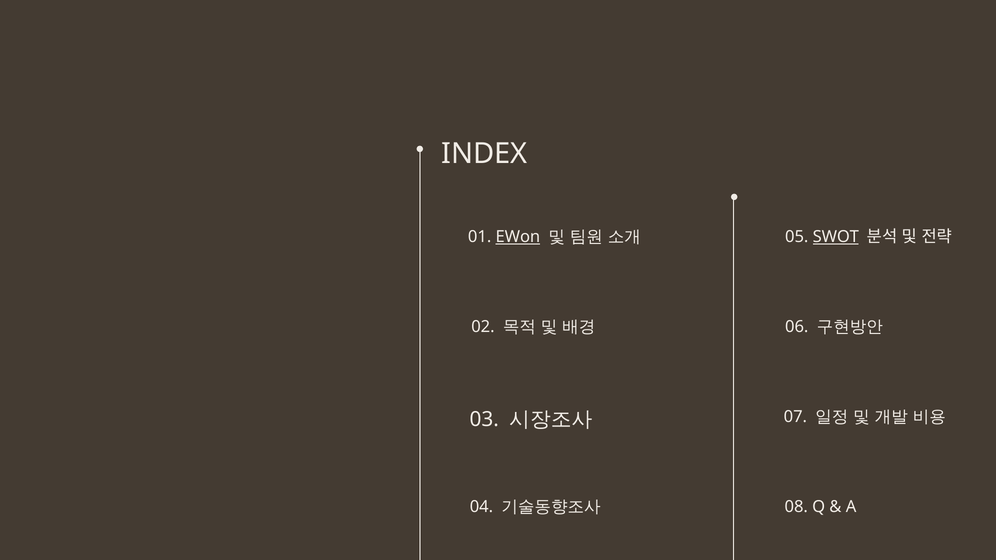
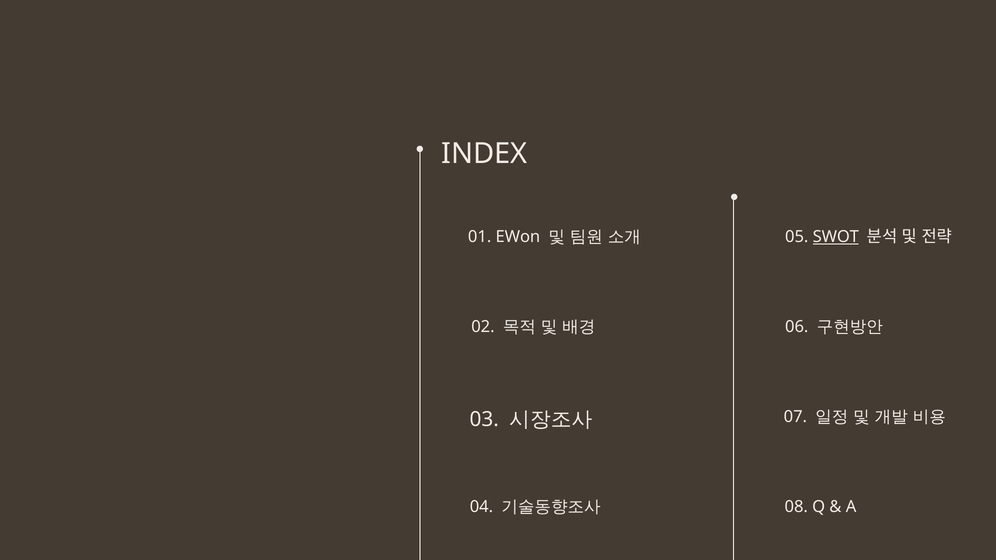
EWon underline: present -> none
